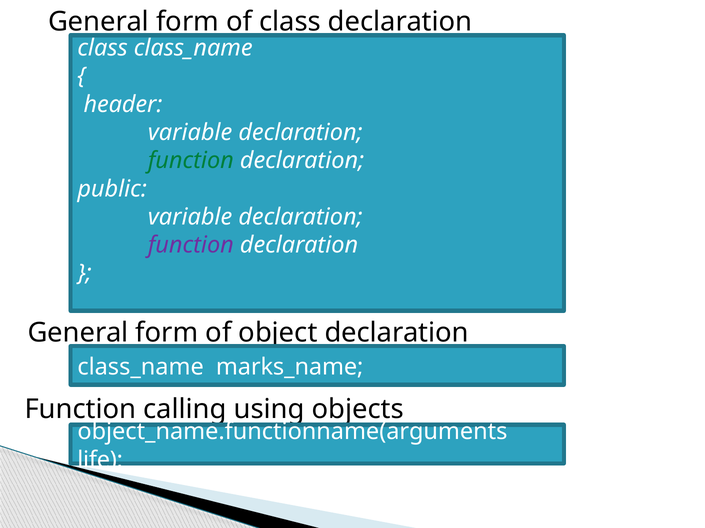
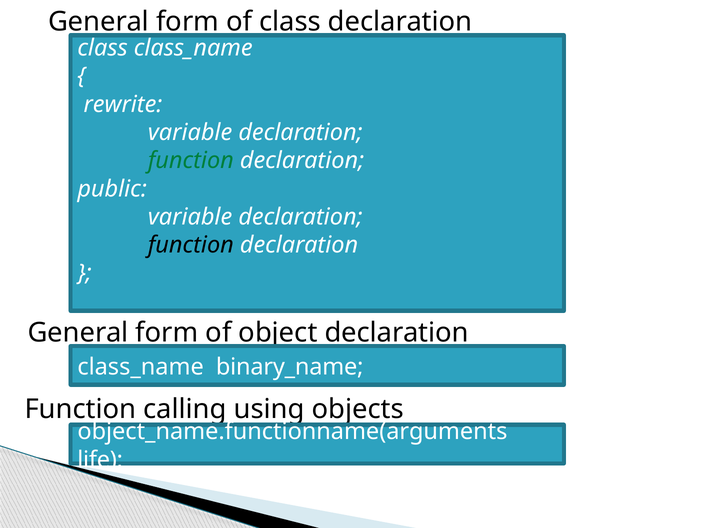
header: header -> rewrite
function at (191, 245) colour: purple -> black
marks_name: marks_name -> binary_name
